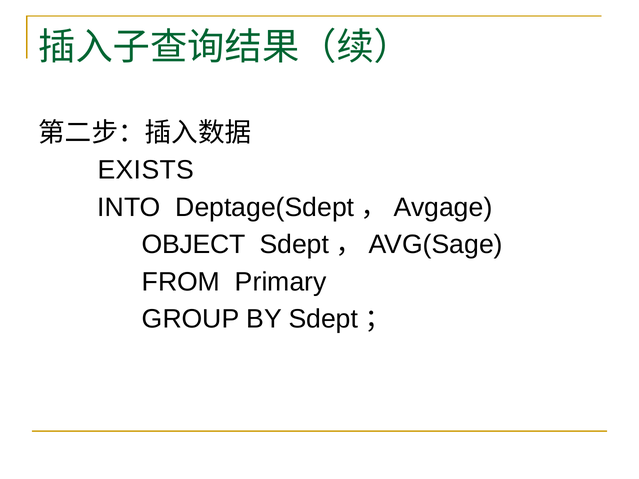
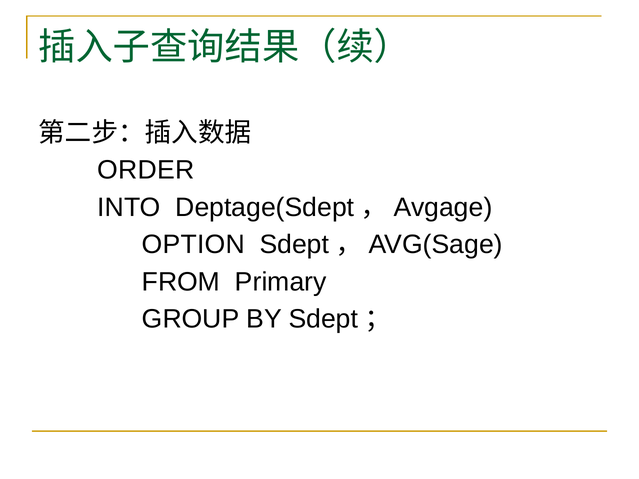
EXISTS: EXISTS -> ORDER
OBJECT: OBJECT -> OPTION
